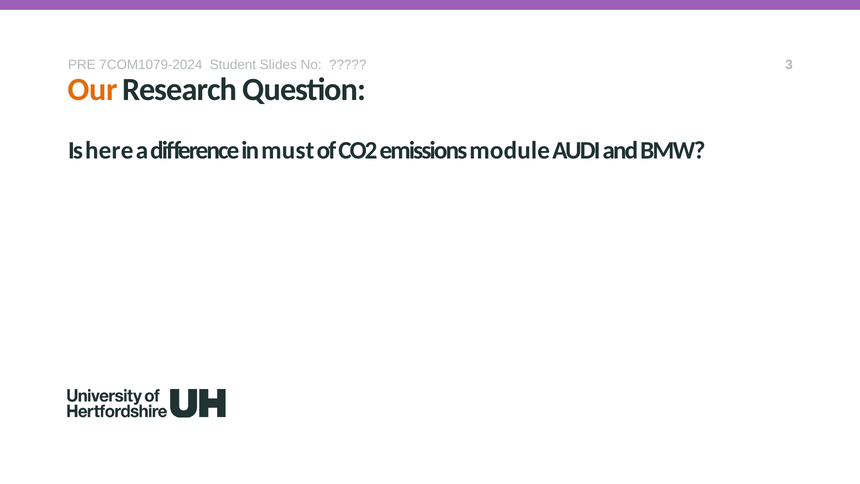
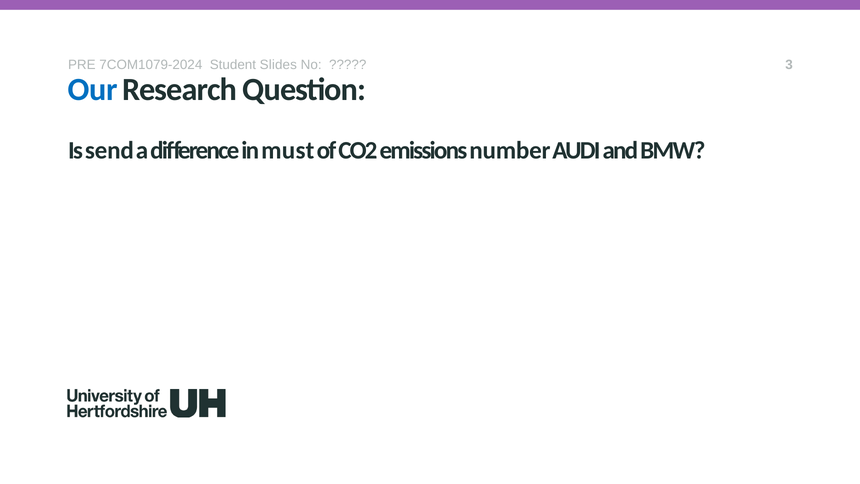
Our colour: orange -> blue
here: here -> send
module: module -> number
